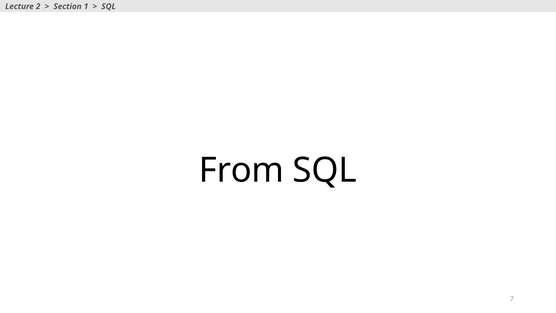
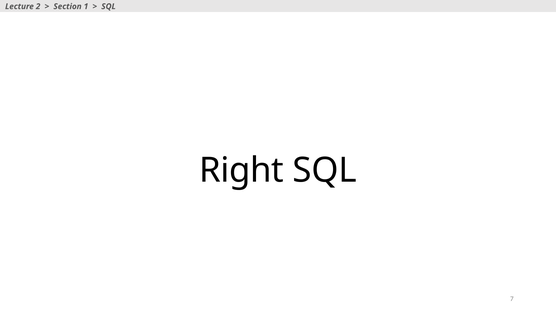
From: From -> Right
